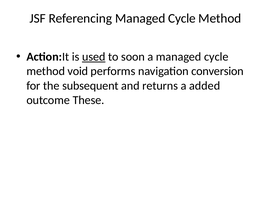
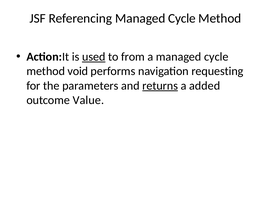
soon: soon -> from
conversion: conversion -> requesting
subsequent: subsequent -> parameters
returns underline: none -> present
These: These -> Value
